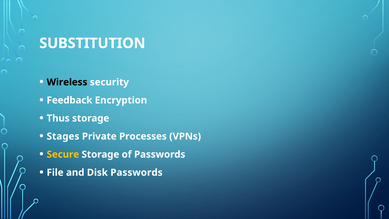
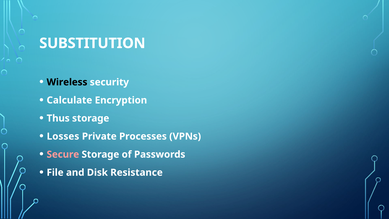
Feedback: Feedback -> Calculate
Stages: Stages -> Losses
Secure colour: yellow -> pink
Disk Passwords: Passwords -> Resistance
